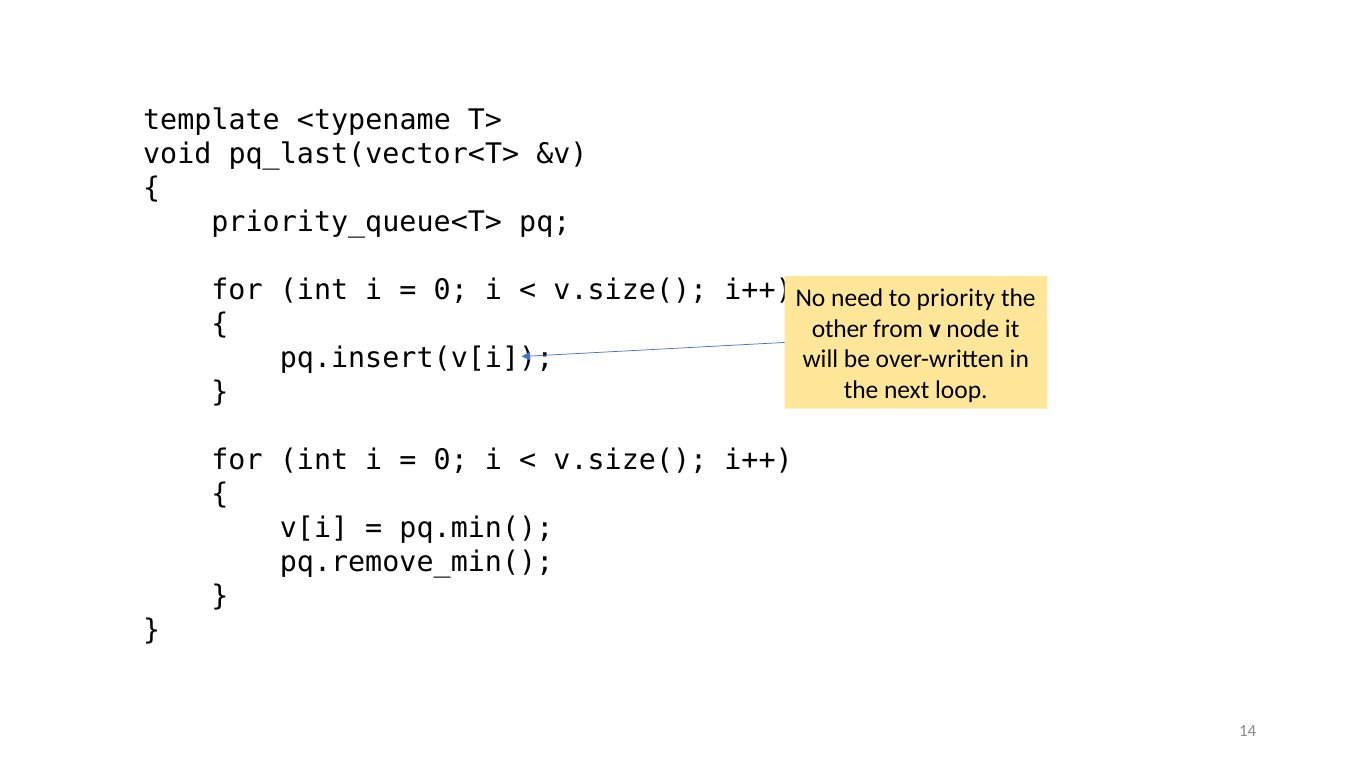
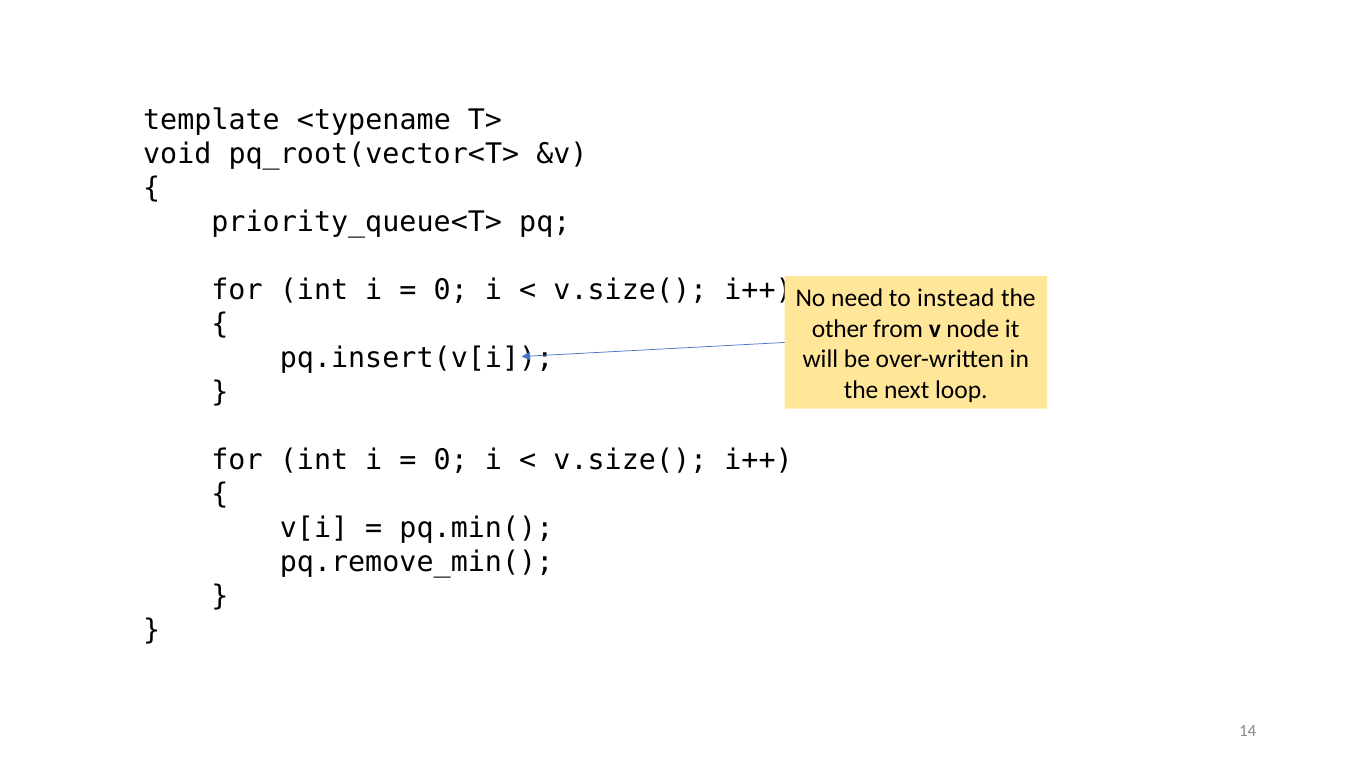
pq_last(vector<T>: pq_last(vector<T> -> pq_root(vector<T>
priority: priority -> instead
